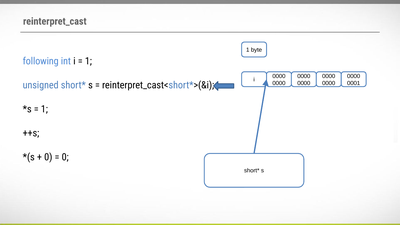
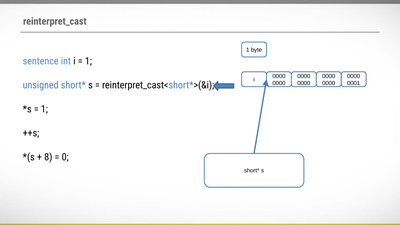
following: following -> sentence
0 at (48, 157): 0 -> 8
